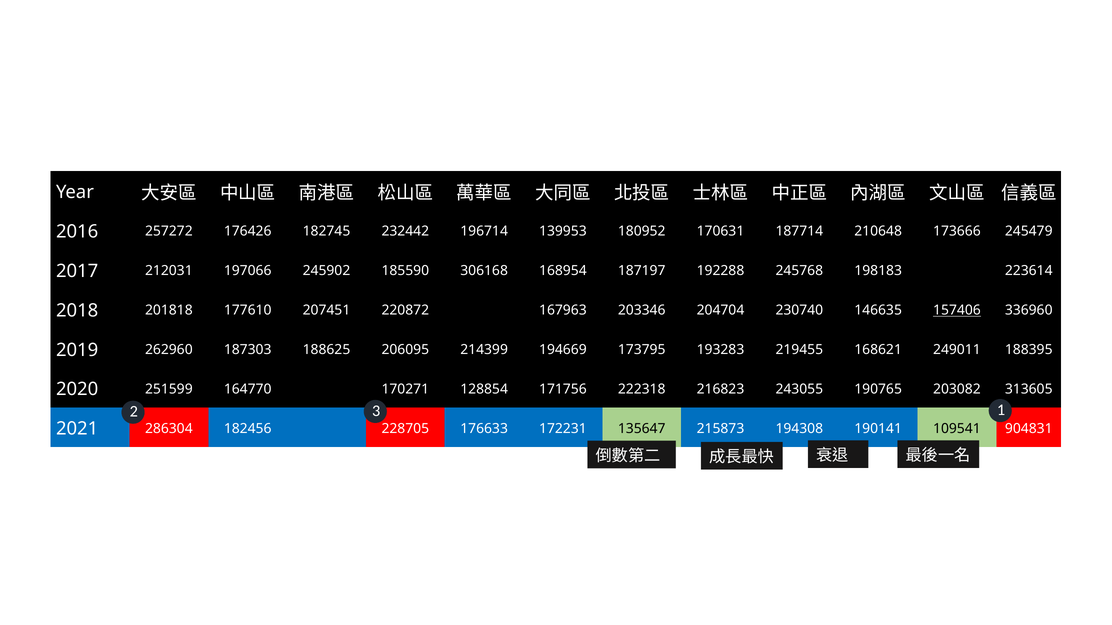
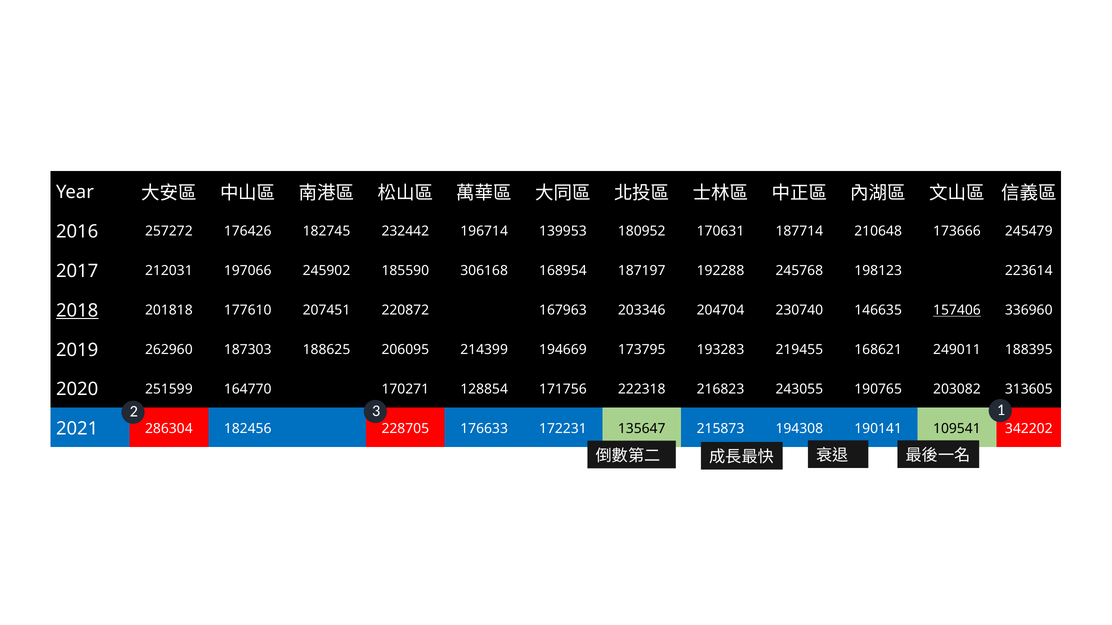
198183: 198183 -> 198123
2018 underline: none -> present
904831: 904831 -> 342202
